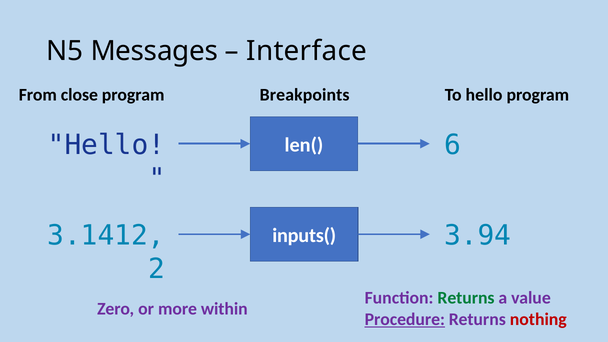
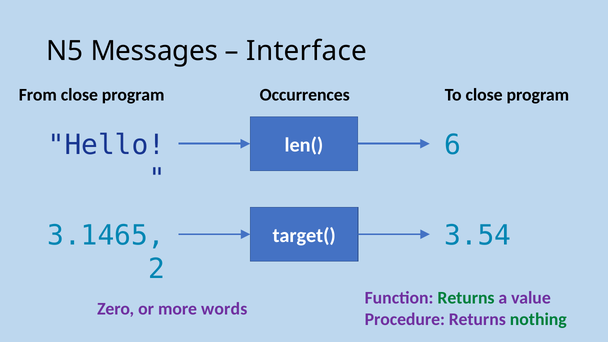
To hello: hello -> close
Breakpoints: Breakpoints -> Occurrences
3.1412: 3.1412 -> 3.1465
3.94: 3.94 -> 3.54
inputs(: inputs( -> target(
within: within -> words
Procedure underline: present -> none
nothing colour: red -> green
